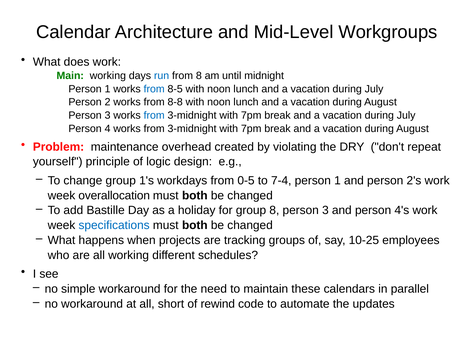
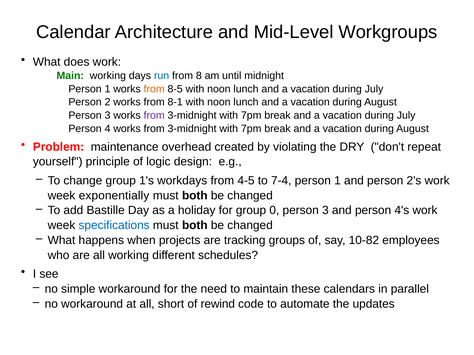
from at (154, 89) colour: blue -> orange
8-8: 8-8 -> 8-1
from at (154, 116) colour: blue -> purple
0-5: 0-5 -> 4-5
overallocation: overallocation -> exponentially
group 8: 8 -> 0
10-25: 10-25 -> 10-82
